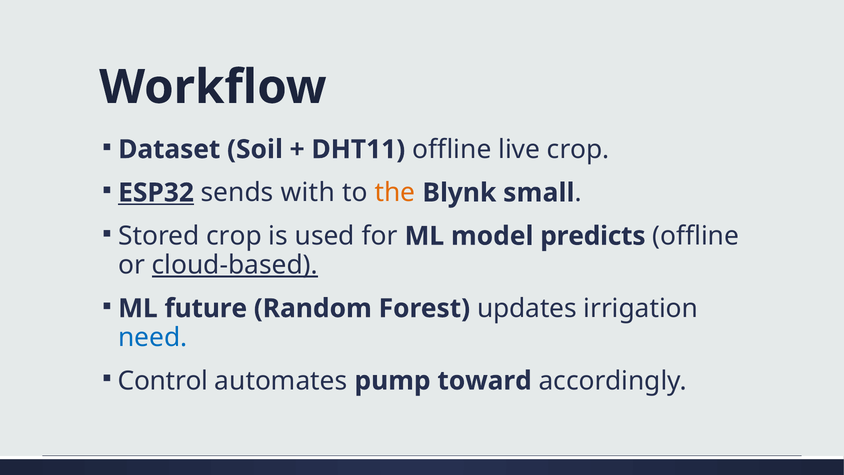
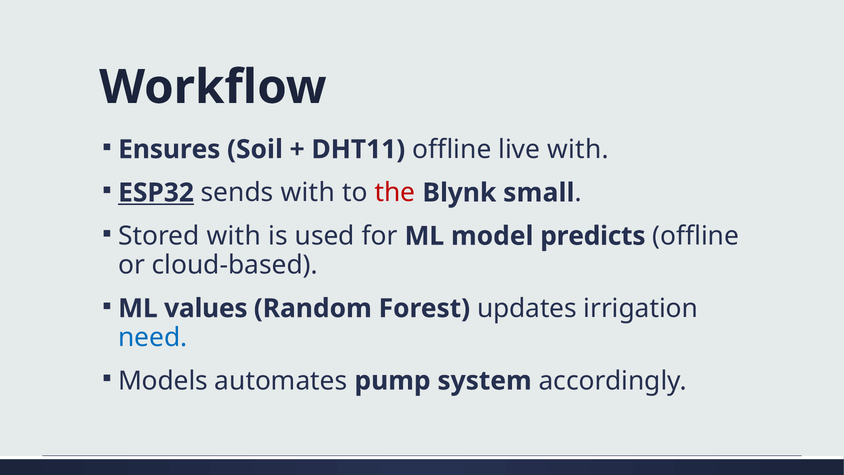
Dataset: Dataset -> Ensures
live crop: crop -> with
the colour: orange -> red
Stored crop: crop -> with
cloud-based underline: present -> none
future: future -> values
Control: Control -> Models
toward: toward -> system
